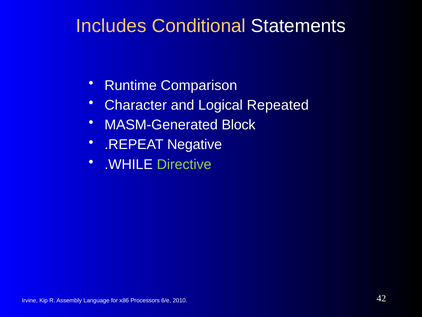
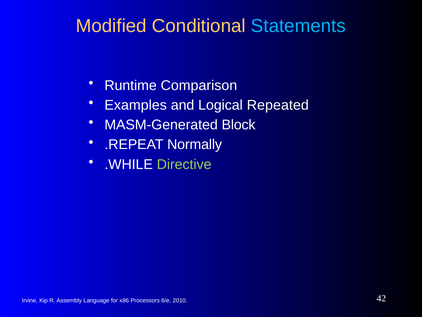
Includes: Includes -> Modified
Statements colour: white -> light blue
Character: Character -> Examples
Negative: Negative -> Normally
